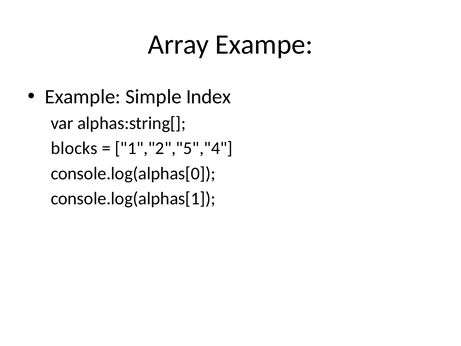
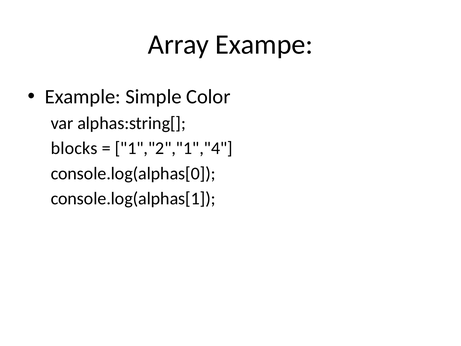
Index: Index -> Color
1","2","5","4: 1","2","5","4 -> 1","2","1","4
